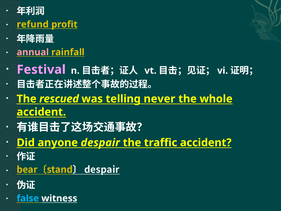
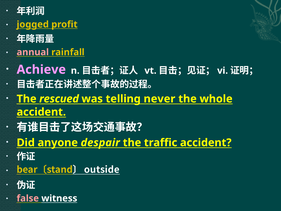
refund: refund -> jogged
Festival: Festival -> Achieve
bear〔stand〕 despair: despair -> outside
false colour: light blue -> pink
